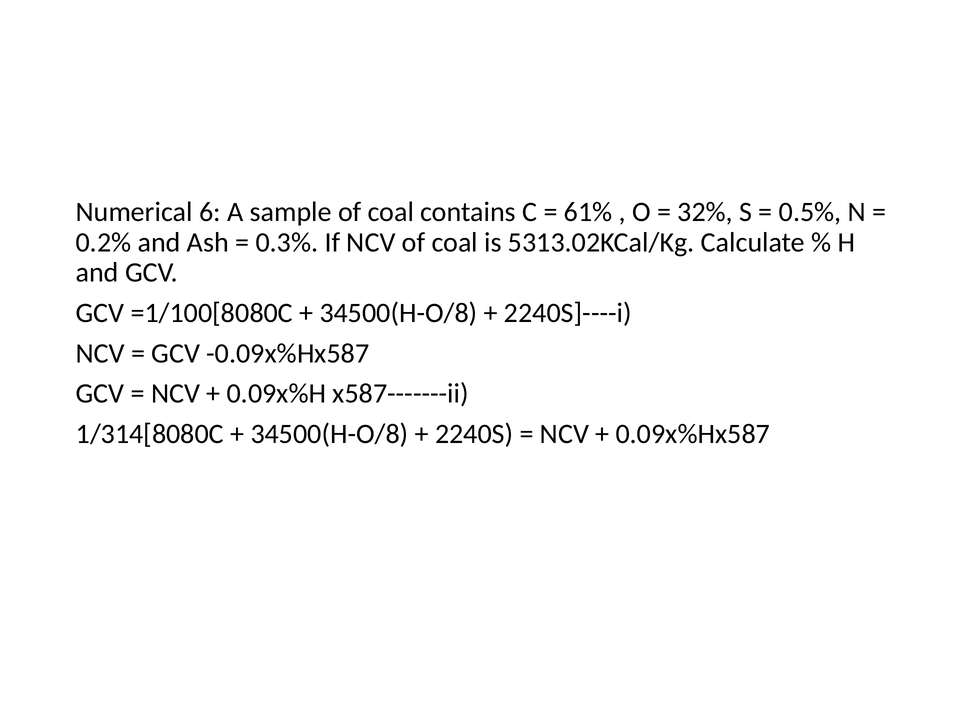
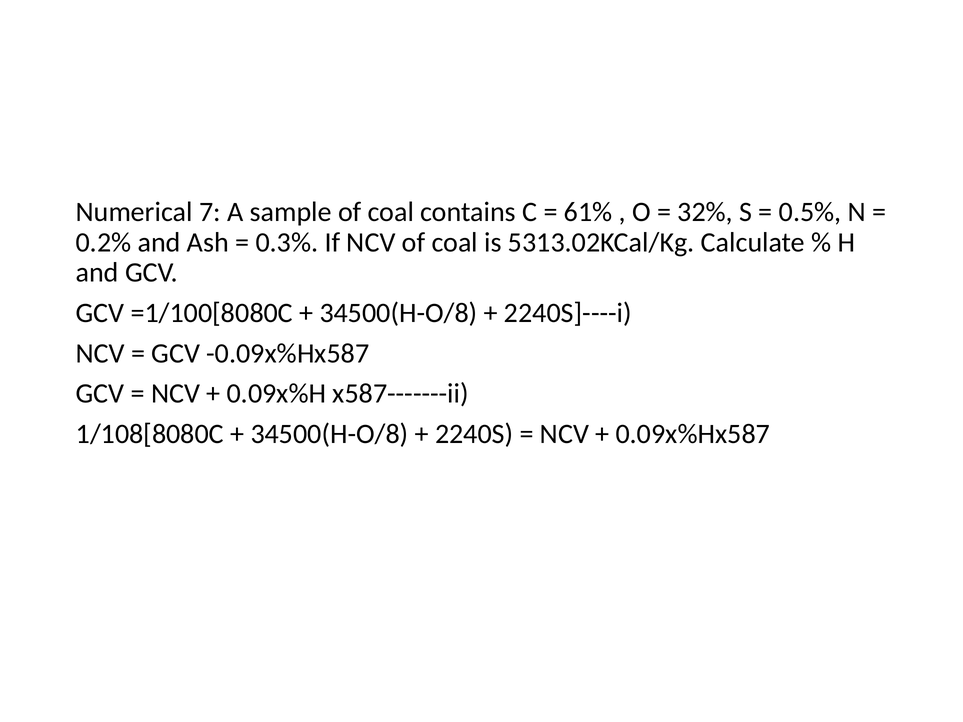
6: 6 -> 7
1/314[8080C: 1/314[8080C -> 1/108[8080C
